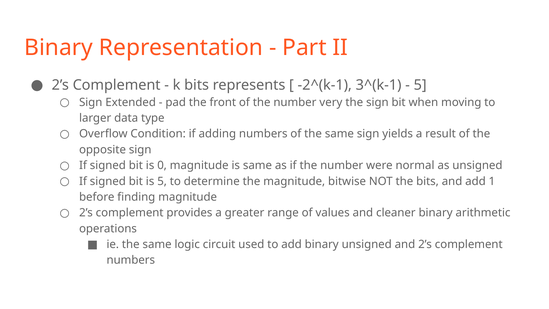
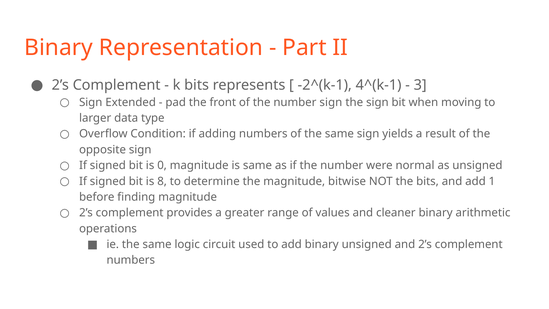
3^(k-1: 3^(k-1 -> 4^(k-1
5 at (420, 85): 5 -> 3
number very: very -> sign
is 5: 5 -> 8
